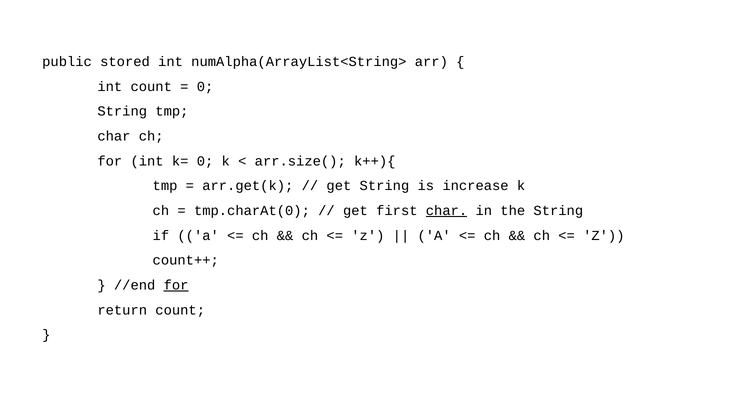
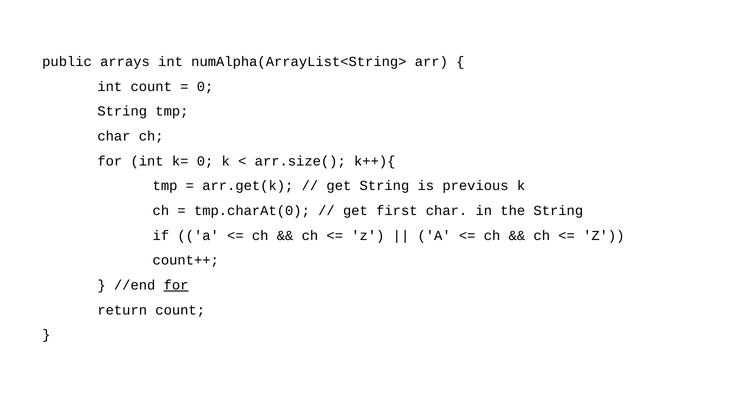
stored: stored -> arrays
increase: increase -> previous
char at (447, 211) underline: present -> none
